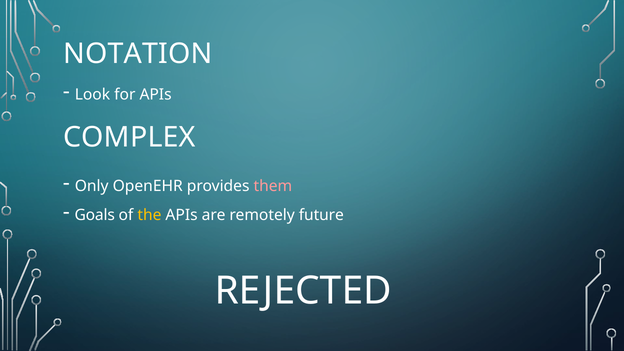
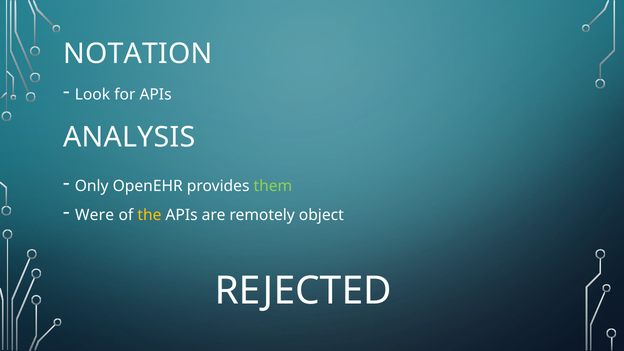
COMPLEX: COMPLEX -> ANALYSIS
them colour: pink -> light green
Goals: Goals -> Were
future: future -> object
